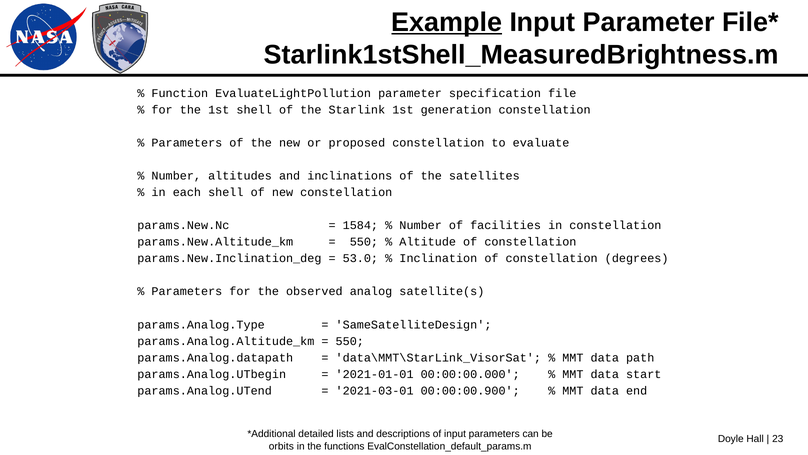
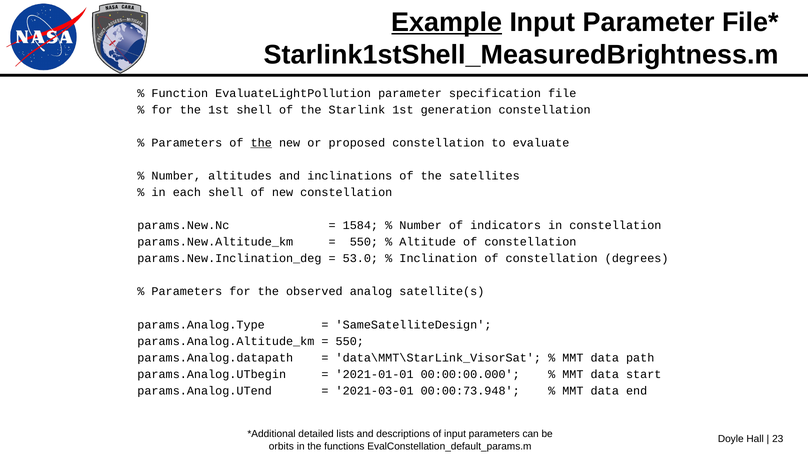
the at (261, 143) underline: none -> present
facilities: facilities -> indicators
00:00:00.900: 00:00:00.900 -> 00:00:73.948
